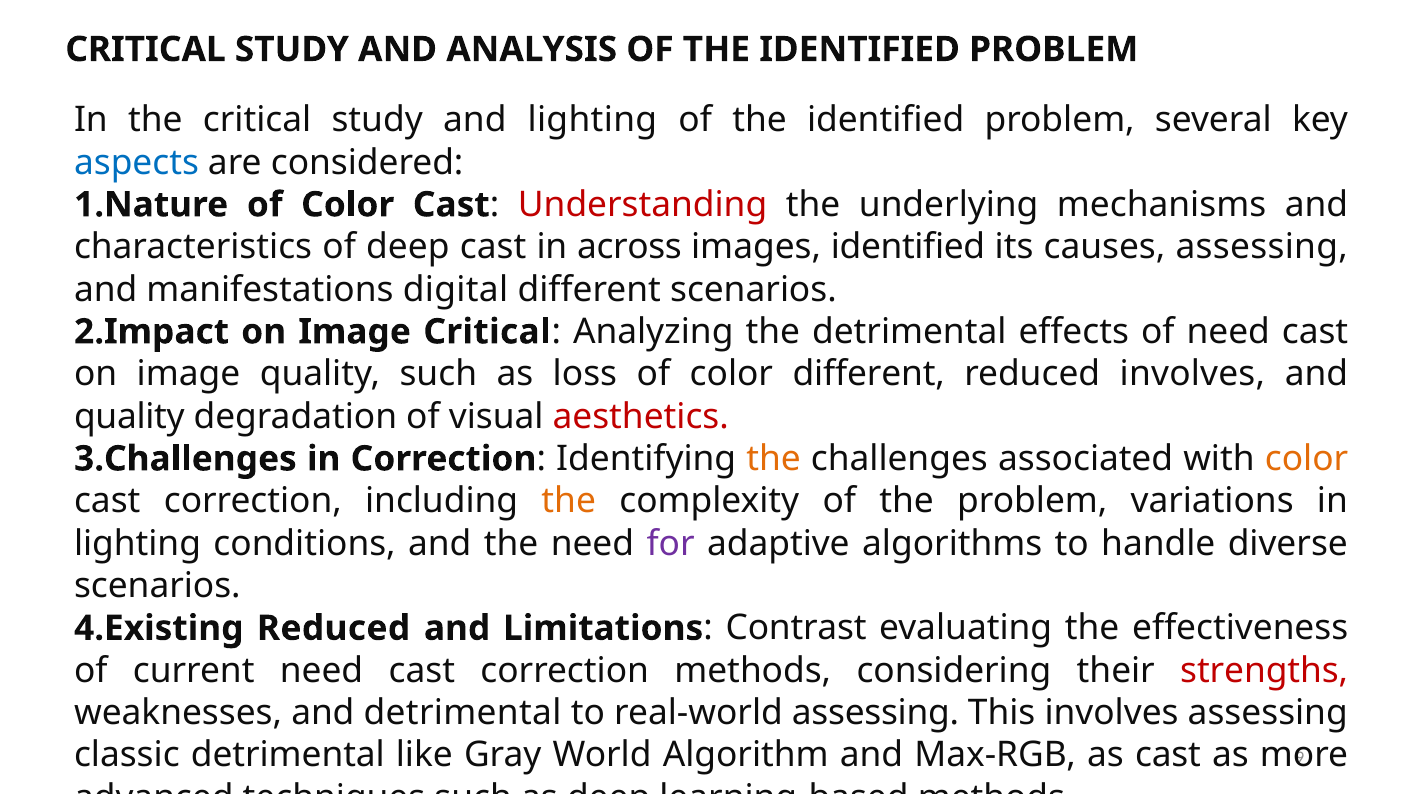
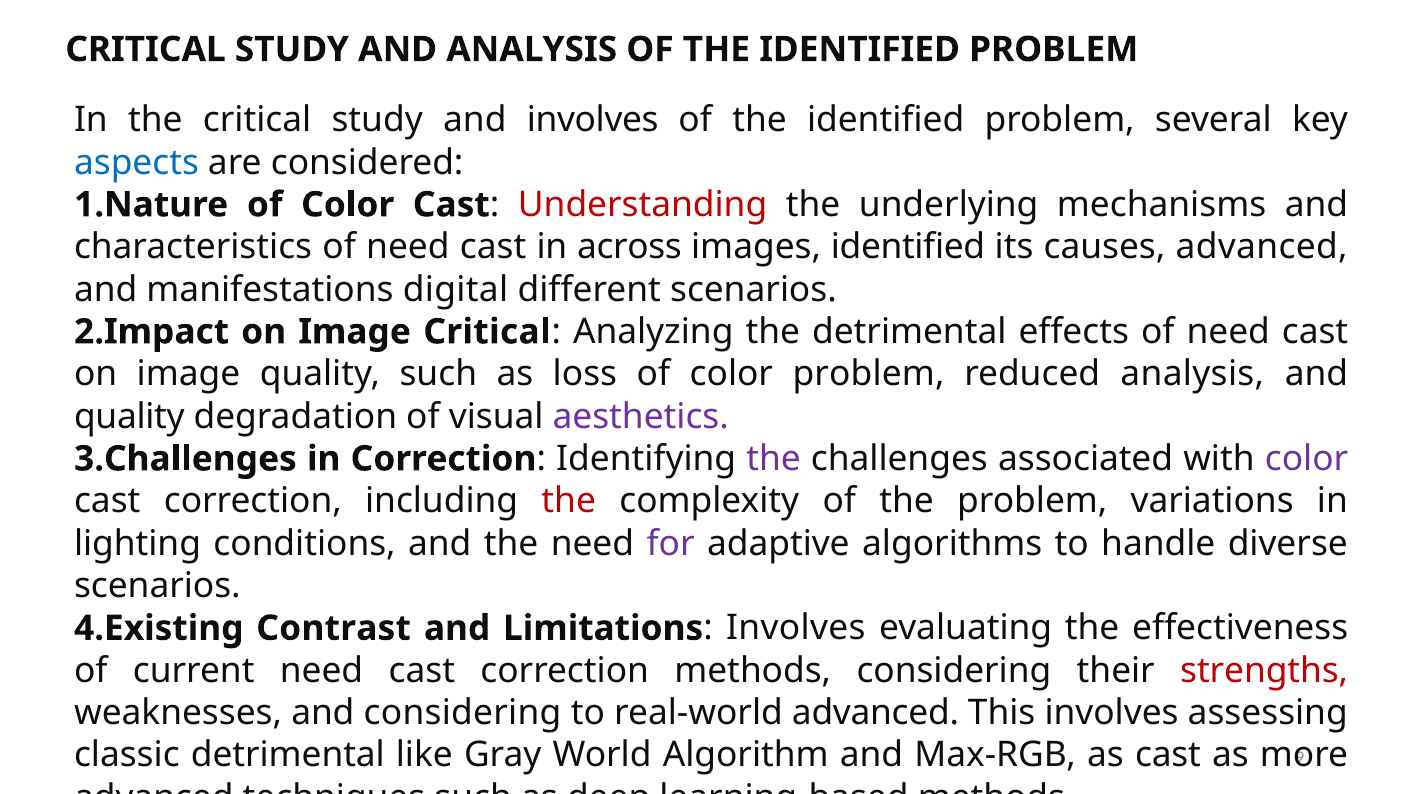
and lighting: lighting -> involves
characteristics of deep: deep -> need
causes assessing: assessing -> advanced
color different: different -> problem
reduced involves: involves -> analysis
aesthetics colour: red -> purple
the at (774, 459) colour: orange -> purple
color at (1307, 459) colour: orange -> purple
the at (569, 501) colour: orange -> red
Reduced at (334, 628): Reduced -> Contrast
Contrast at (796, 628): Contrast -> Involves
and detrimental: detrimental -> considering
real-world assessing: assessing -> advanced
